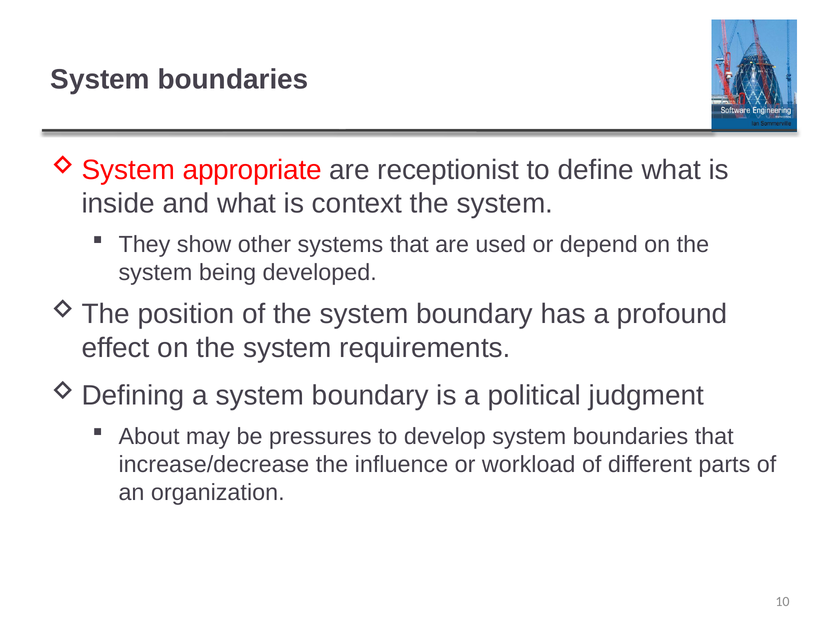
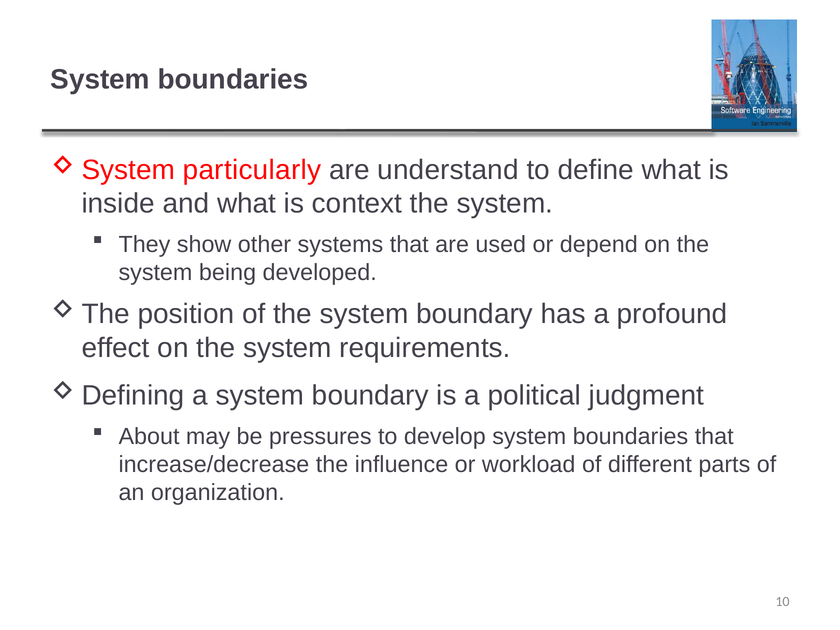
appropriate: appropriate -> particularly
receptionist: receptionist -> understand
